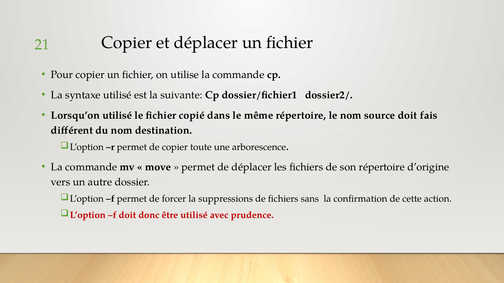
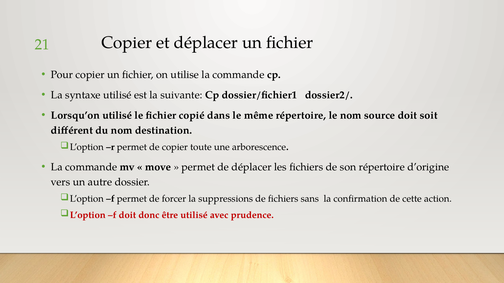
fais: fais -> soit
